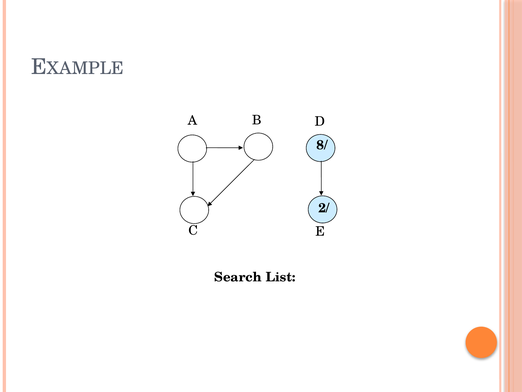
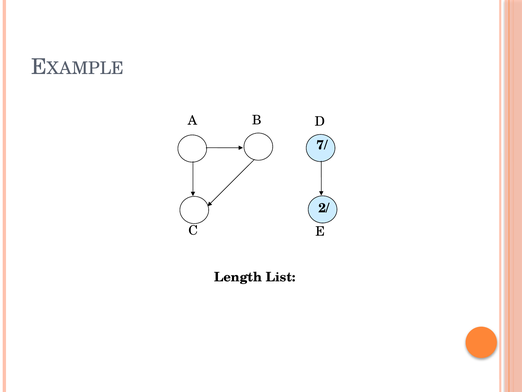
8/: 8/ -> 7/
Search: Search -> Length
